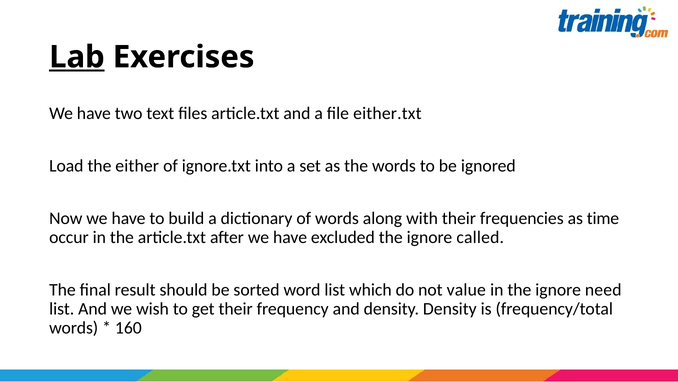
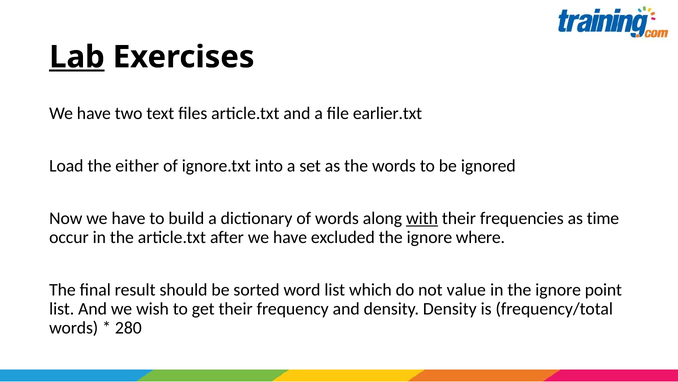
either.txt: either.txt -> earlier.txt
with underline: none -> present
called: called -> where
need: need -> point
160: 160 -> 280
